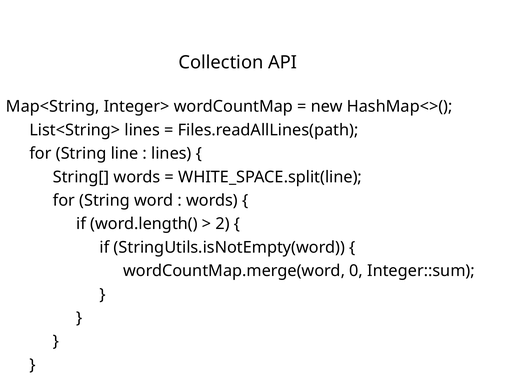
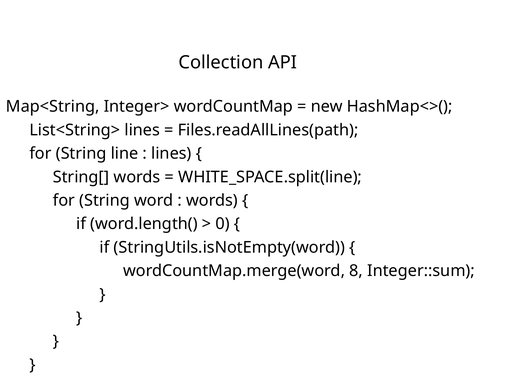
2: 2 -> 0
0: 0 -> 8
